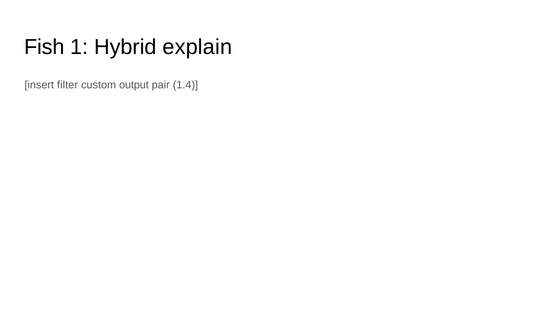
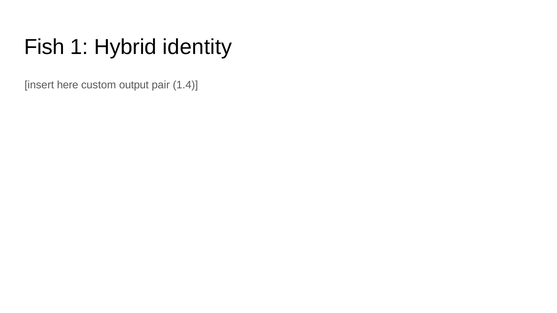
explain: explain -> identity
filter: filter -> here
